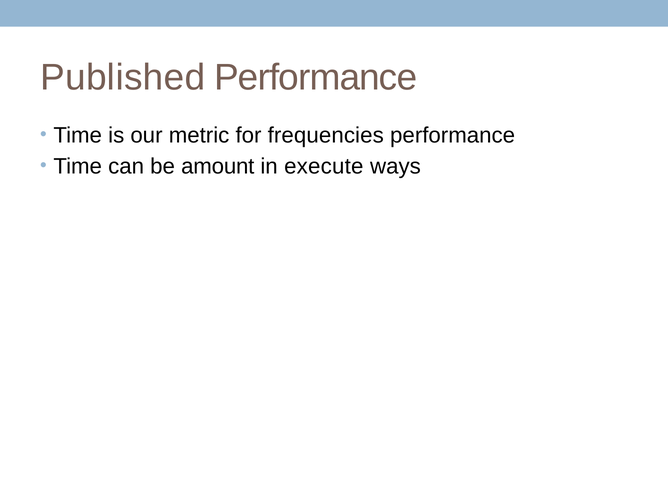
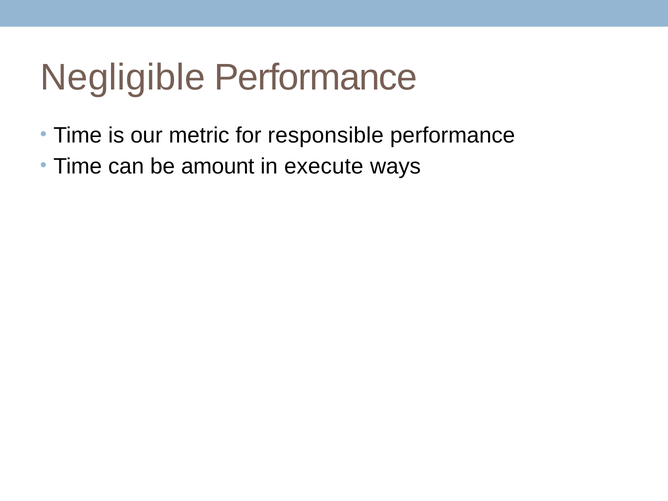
Published: Published -> Negligible
frequencies: frequencies -> responsible
